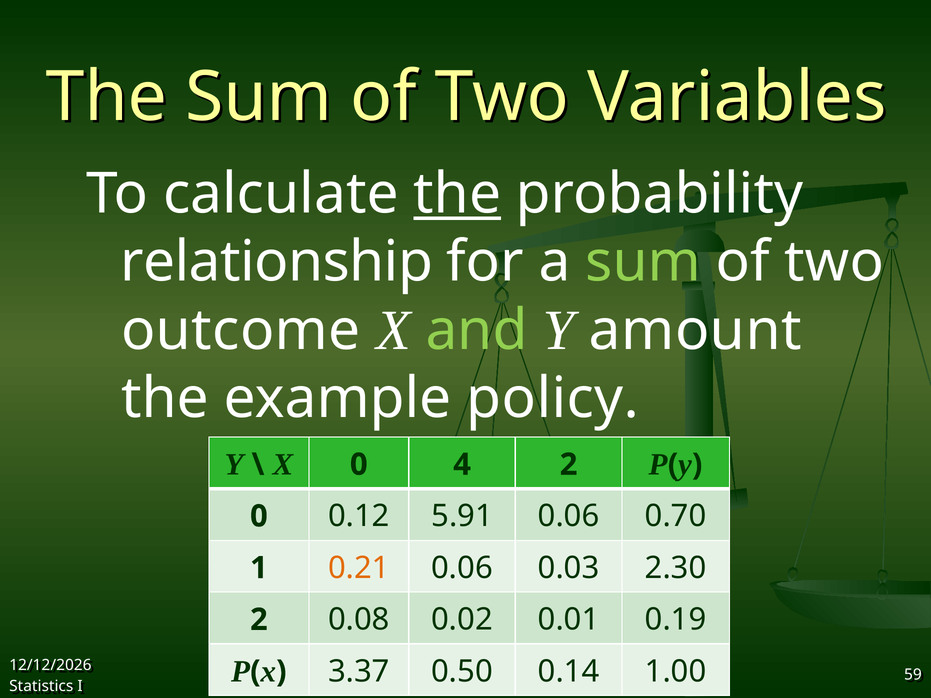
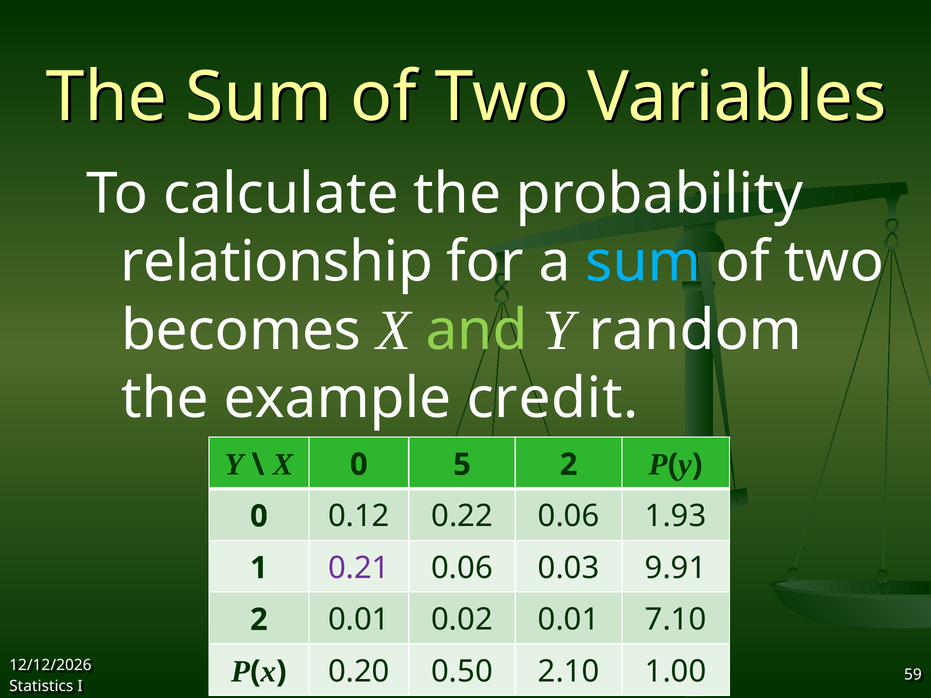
the at (457, 194) underline: present -> none
sum at (643, 262) colour: light green -> light blue
outcome: outcome -> becomes
amount: amount -> random
policy: policy -> credit
4: 4 -> 5
5.91: 5.91 -> 0.22
0.70: 0.70 -> 1.93
0.21 colour: orange -> purple
2.30: 2.30 -> 9.91
2 0.08: 0.08 -> 0.01
0.19: 0.19 -> 7.10
3.37: 3.37 -> 0.20
0.14: 0.14 -> 2.10
